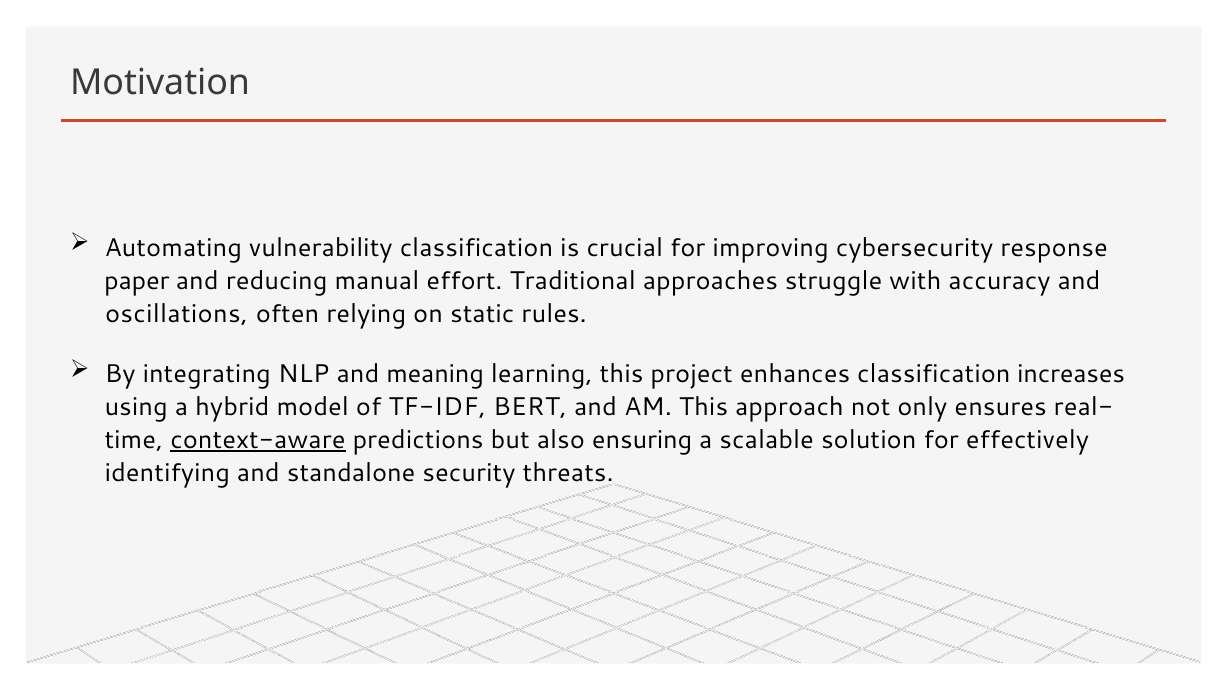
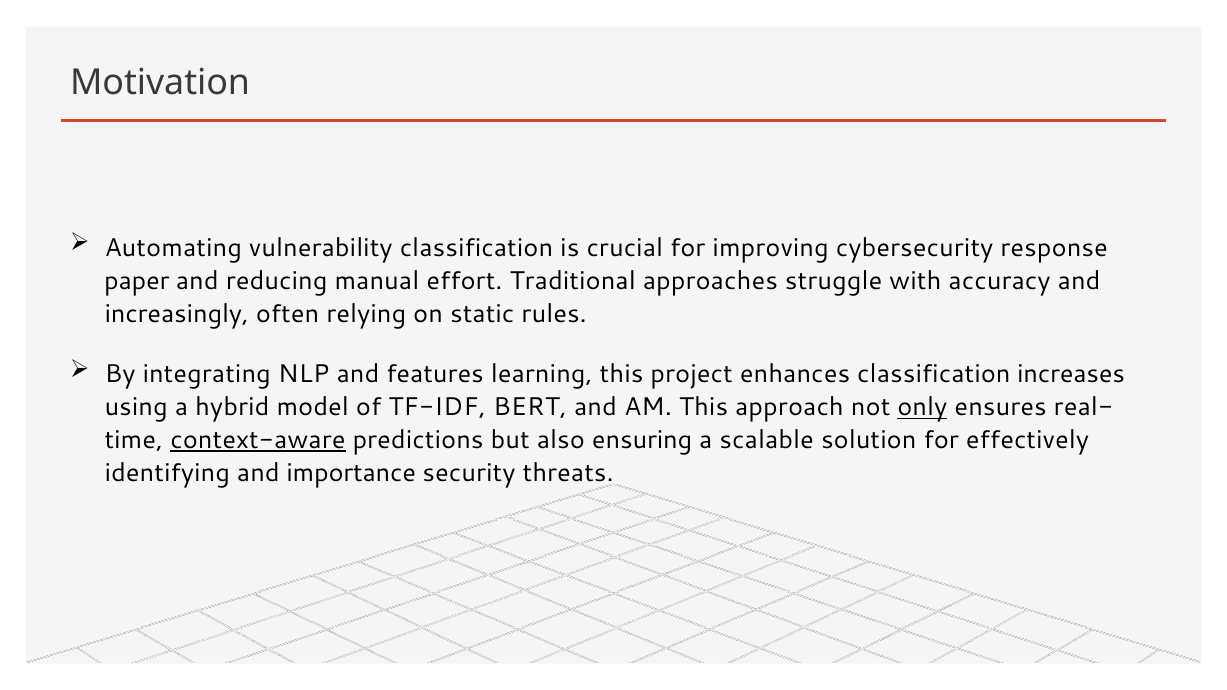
oscillations: oscillations -> increasingly
meaning: meaning -> features
only underline: none -> present
standalone: standalone -> importance
